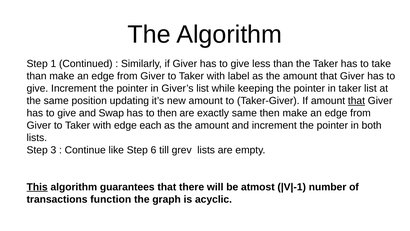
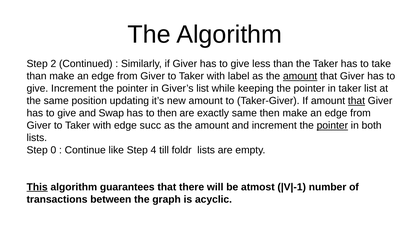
1: 1 -> 2
amount at (300, 76) underline: none -> present
each: each -> succ
pointer at (332, 125) underline: none -> present
3: 3 -> 0
6: 6 -> 4
grev: grev -> foldr
function: function -> between
